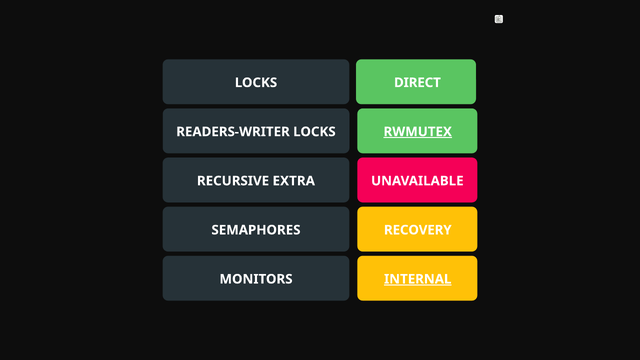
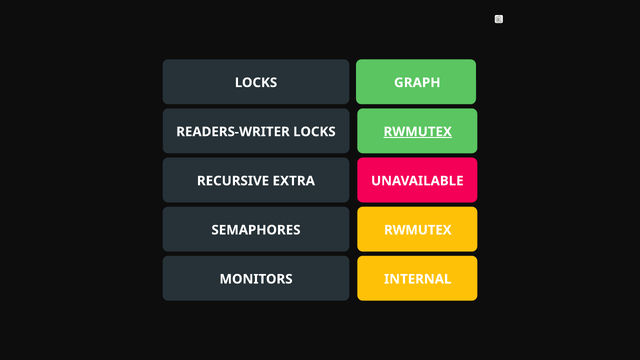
DIRECT: DIRECT -> GRAPH
SEMAPHORES RECOVERY: RECOVERY -> RWMUTEX
INTERNAL underline: present -> none
